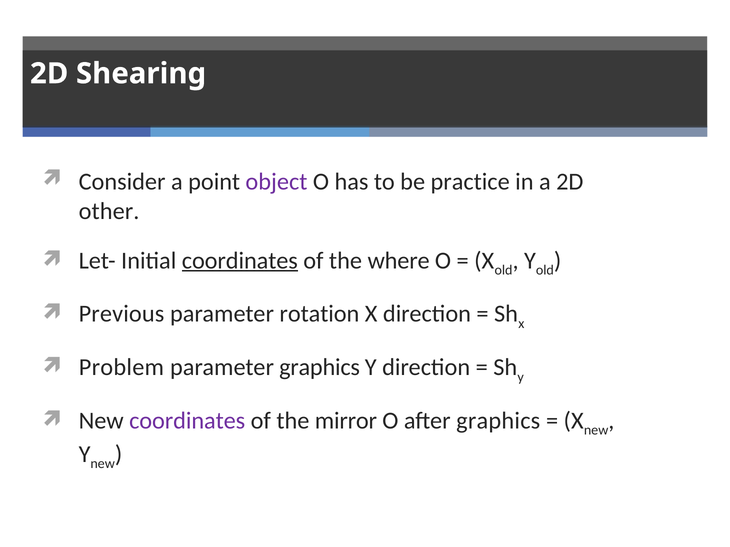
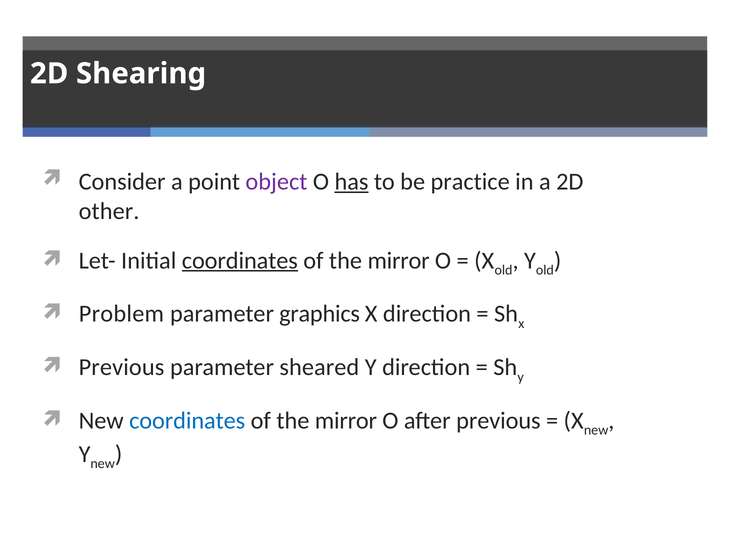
has underline: none -> present
where at (399, 261): where -> mirror
Previous: Previous -> Problem
rotation: rotation -> graphics
Problem at (121, 368): Problem -> Previous
parameter graphics: graphics -> sheared
coordinates at (187, 421) colour: purple -> blue
after graphics: graphics -> previous
